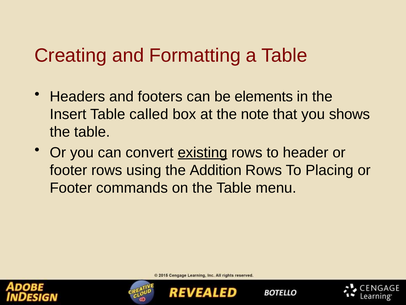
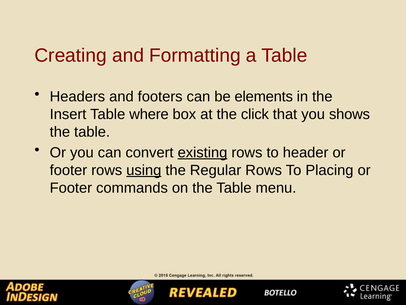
called: called -> where
note: note -> click
using underline: none -> present
Addition: Addition -> Regular
